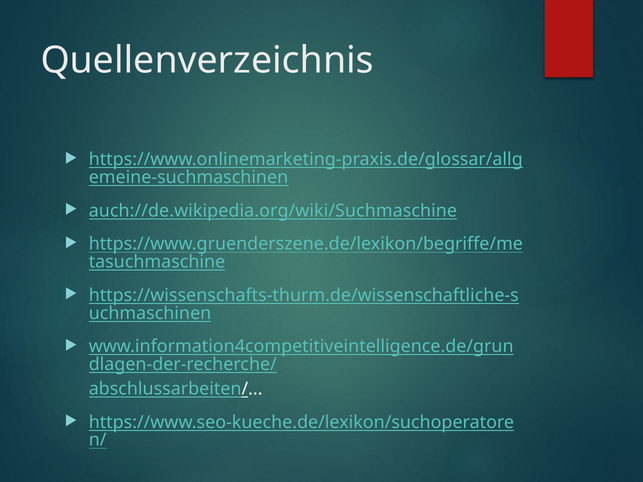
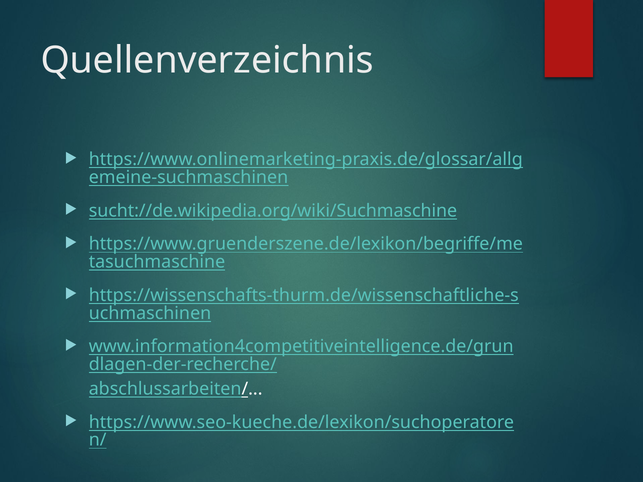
auch://de.wikipedia.org/wiki/Suchmaschine: auch://de.wikipedia.org/wiki/Suchmaschine -> sucht://de.wikipedia.org/wiki/Suchmaschine
